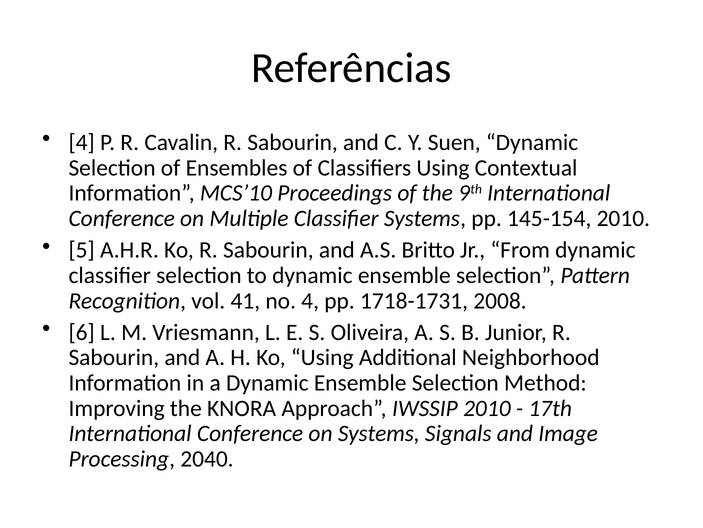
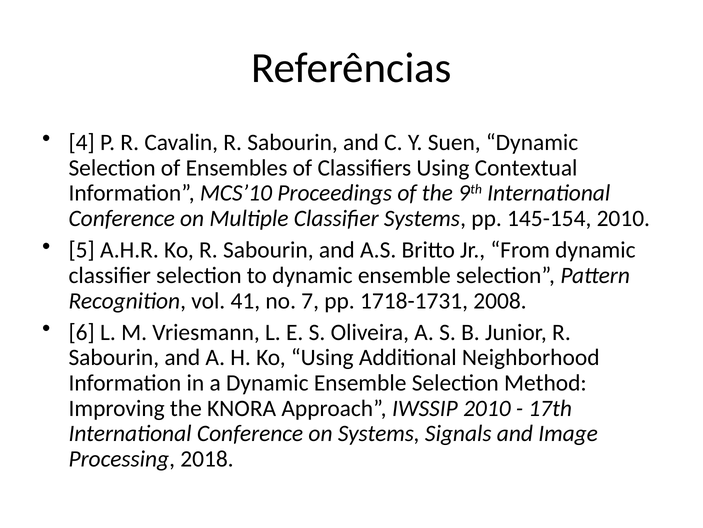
no 4: 4 -> 7
2040: 2040 -> 2018
